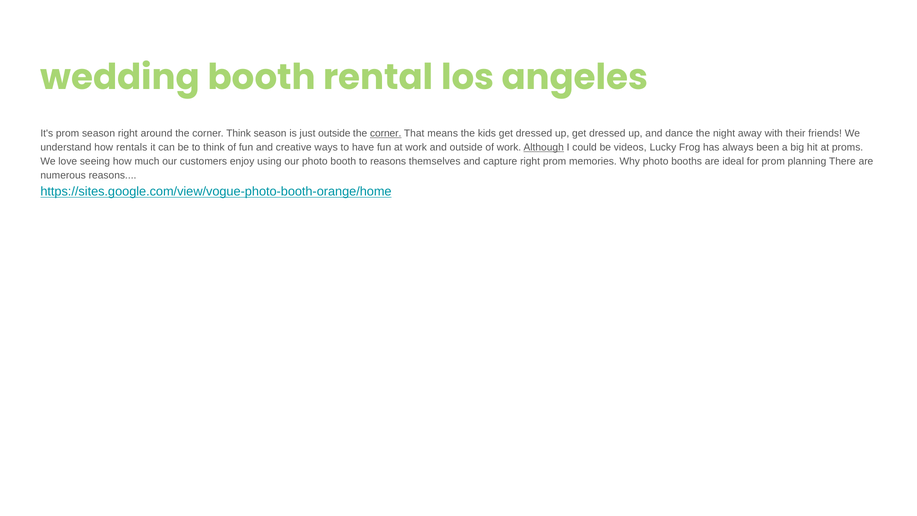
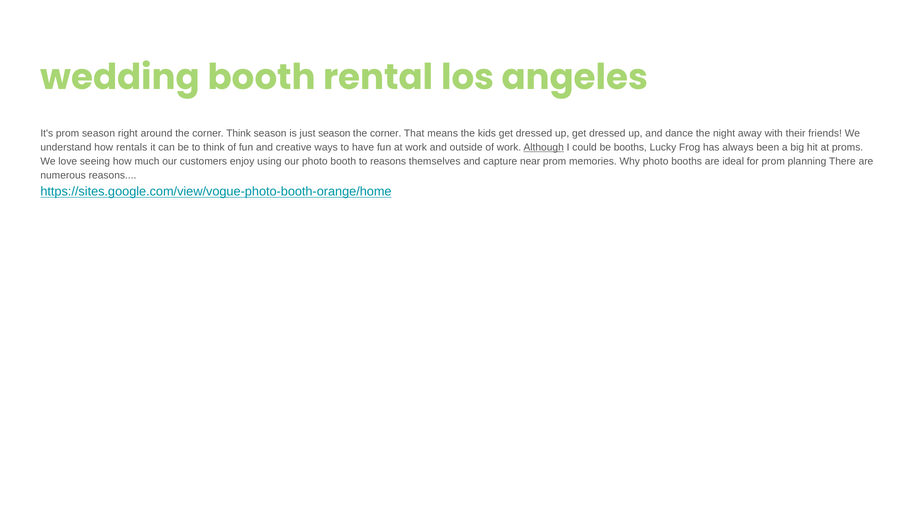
just outside: outside -> season
corner at (386, 133) underline: present -> none
be videos: videos -> booths
capture right: right -> near
